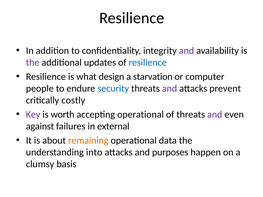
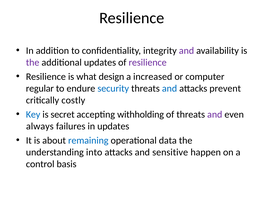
resilience at (148, 62) colour: blue -> purple
starvation: starvation -> increased
people: people -> regular
and at (170, 89) colour: purple -> blue
Key colour: purple -> blue
worth: worth -> secret
accepting operational: operational -> withholding
against: against -> always
in external: external -> updates
remaining colour: orange -> blue
purposes: purposes -> sensitive
clumsy: clumsy -> control
